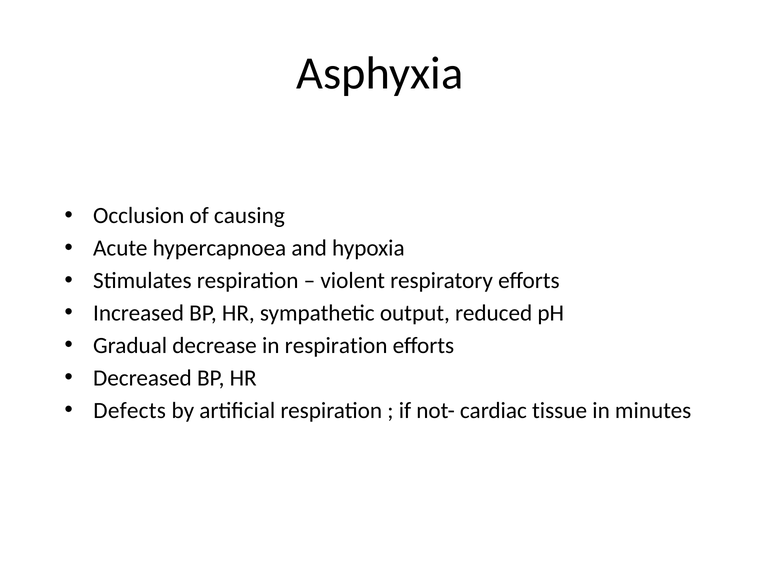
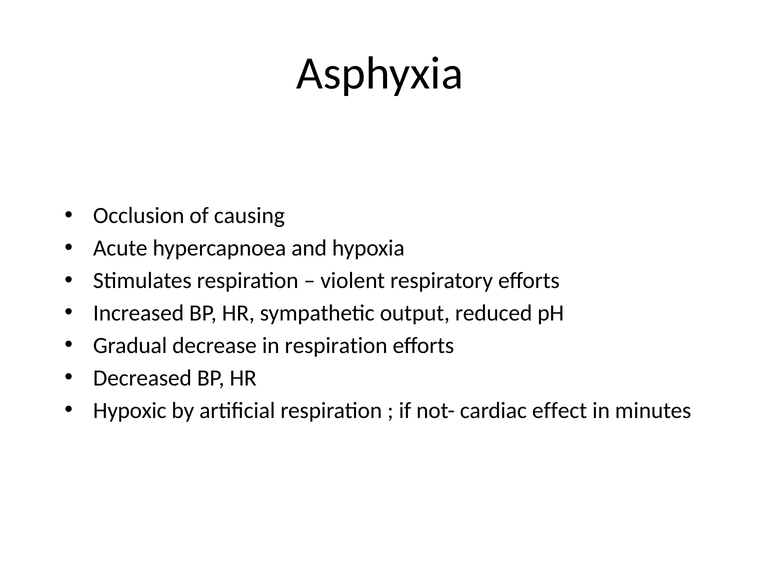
Defects: Defects -> Hypoxic
tissue: tissue -> effect
